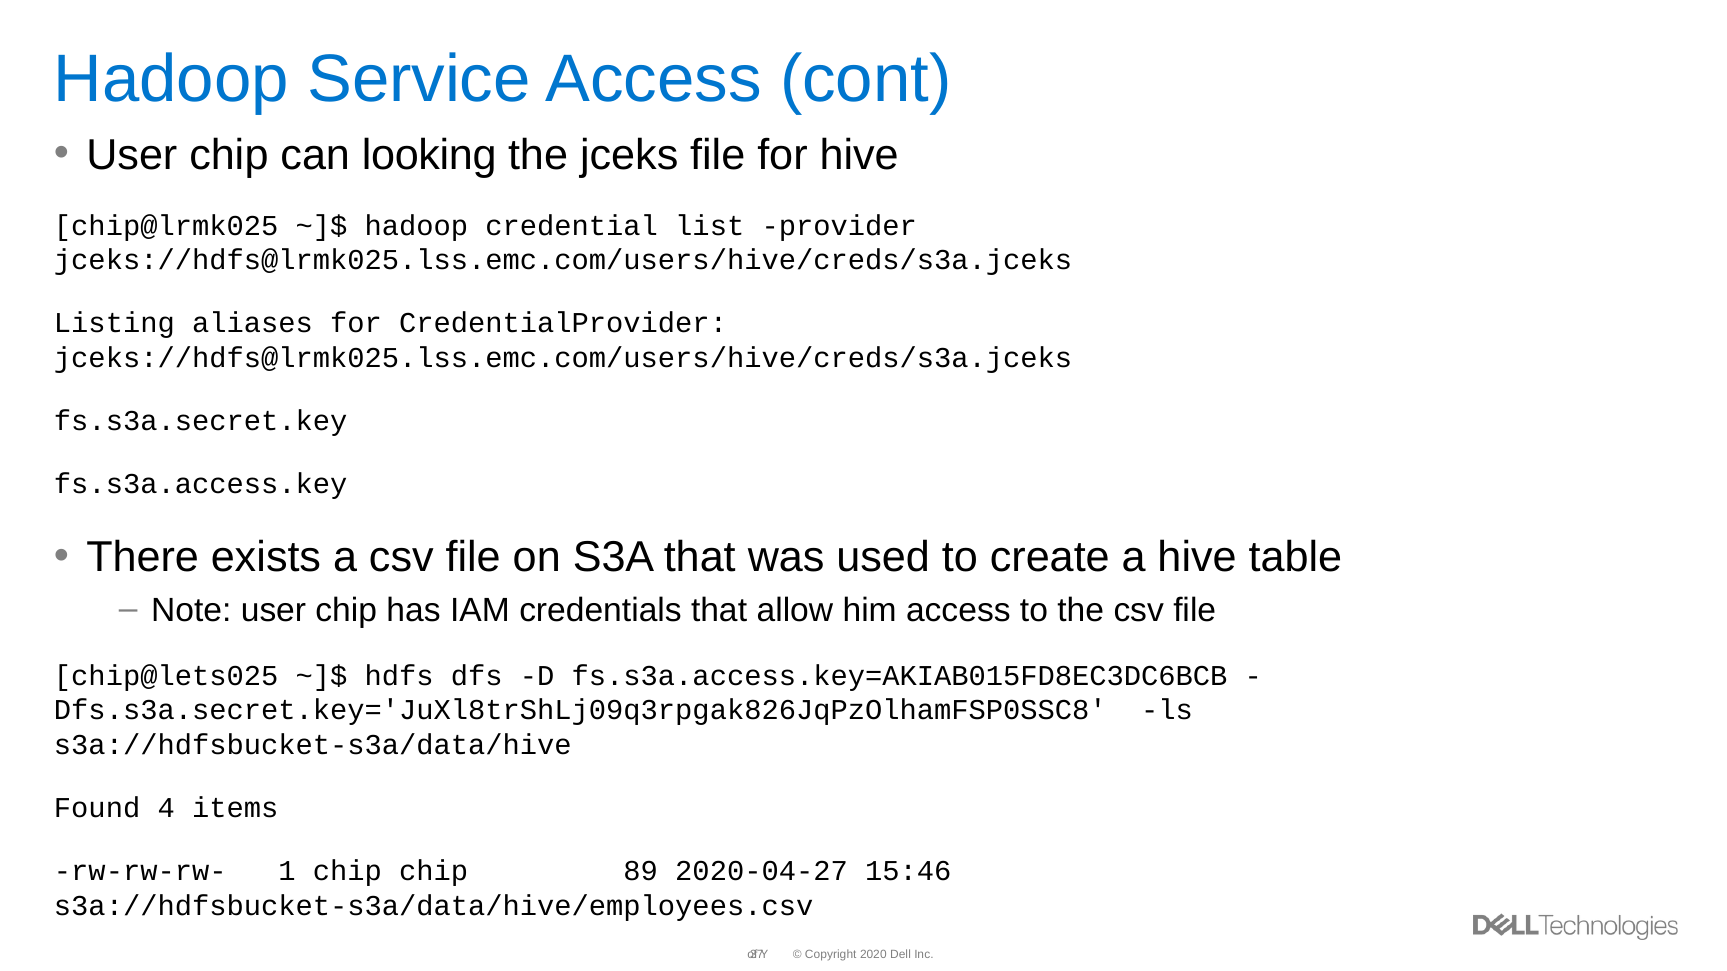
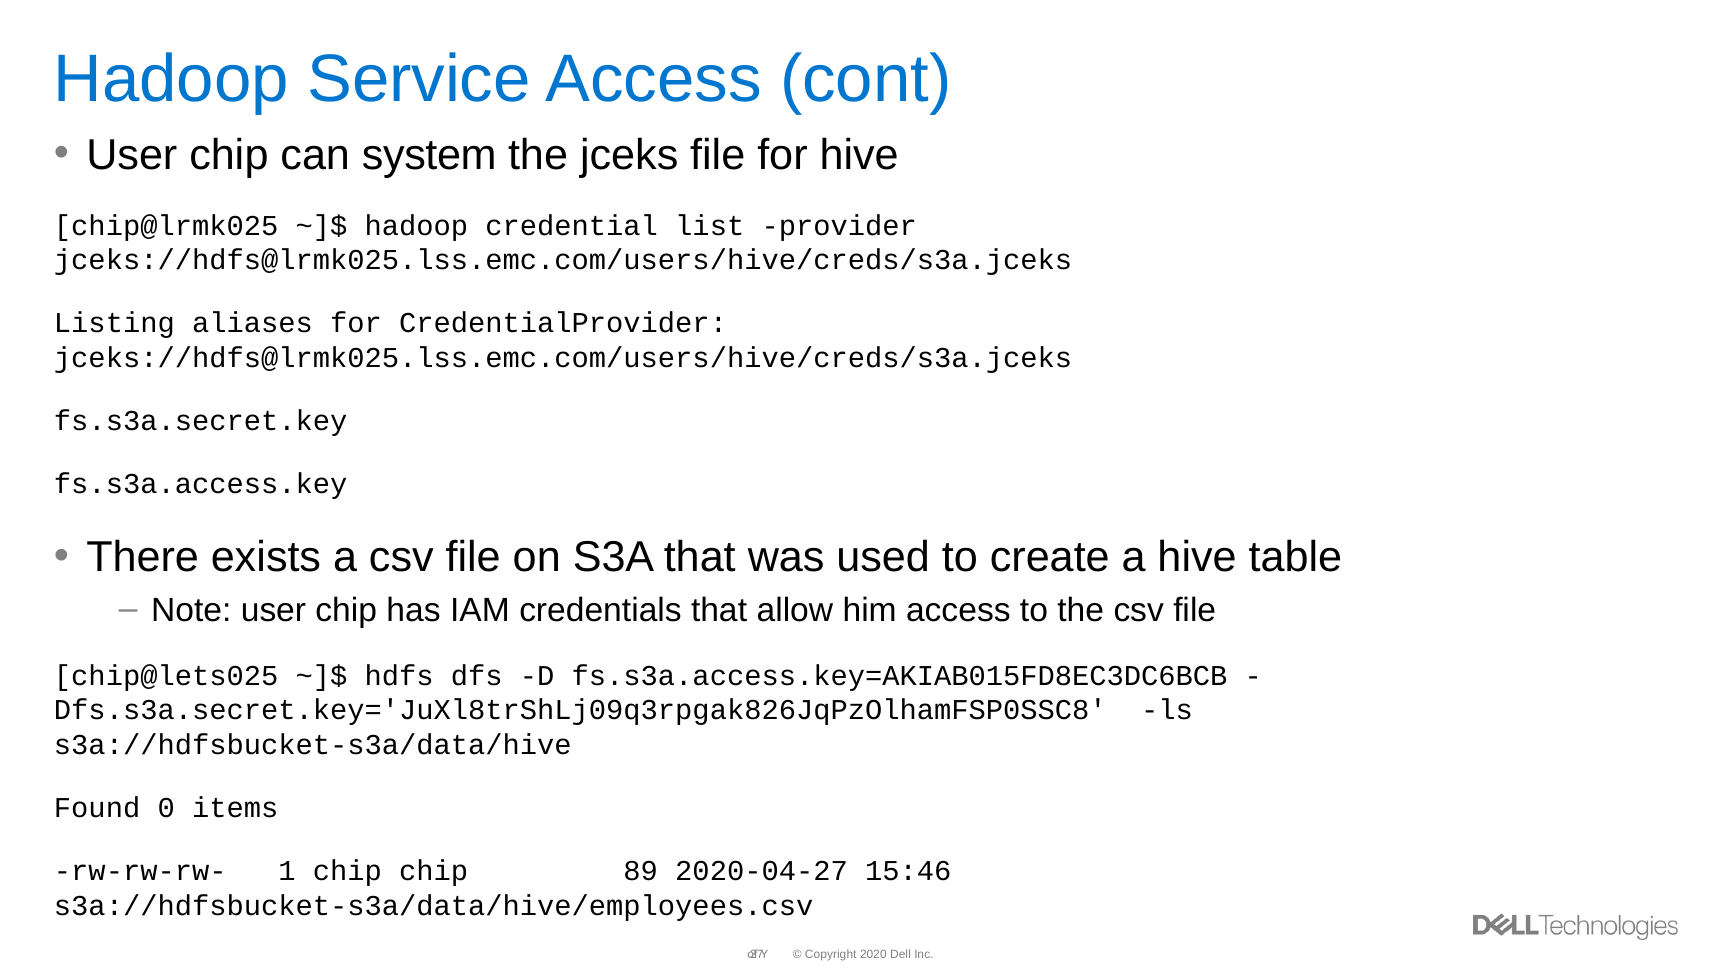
looking: looking -> system
4: 4 -> 0
